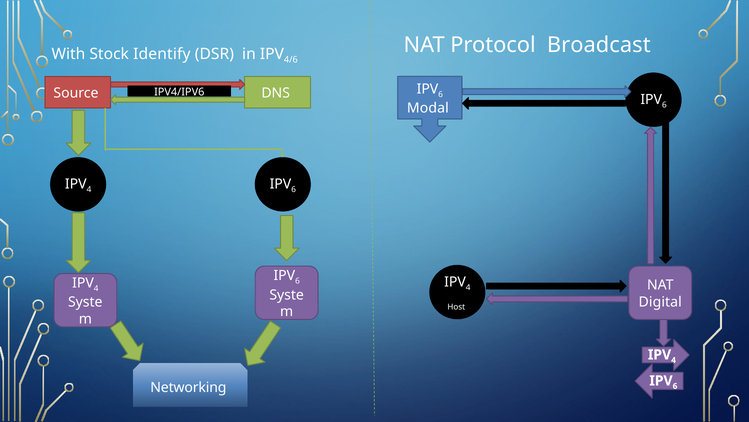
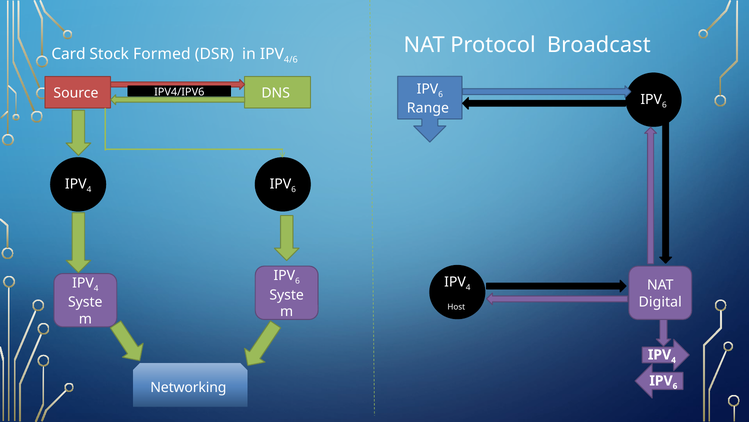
With: With -> Card
Identify: Identify -> Formed
Modal: Modal -> Range
